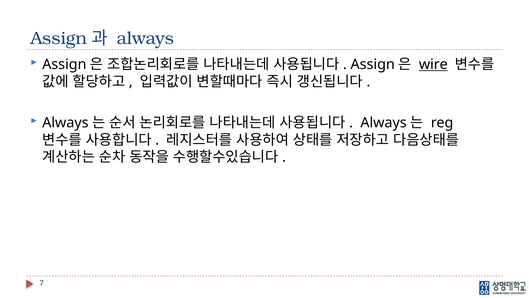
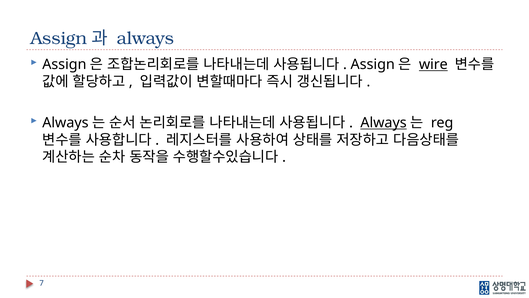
Always at (384, 123) underline: none -> present
